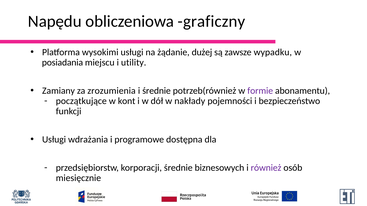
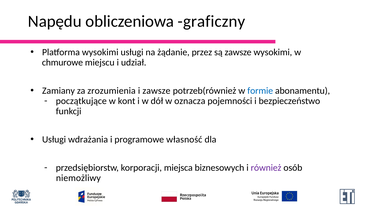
dużej: dużej -> przez
zawsze wypadku: wypadku -> wysokimi
posiadania: posiadania -> chmurowe
utility: utility -> udział
i średnie: średnie -> zawsze
formie colour: purple -> blue
nakłady: nakłady -> oznacza
dostępna: dostępna -> własność
korporacji średnie: średnie -> miejsca
miesięcznie: miesięcznie -> niemożliwy
